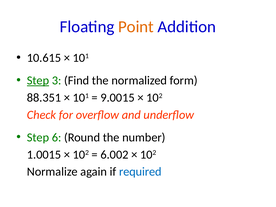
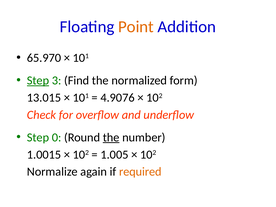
10.615: 10.615 -> 65.970
88.351: 88.351 -> 13.015
9.0015: 9.0015 -> 4.9076
6: 6 -> 0
the at (111, 137) underline: none -> present
6.002: 6.002 -> 1.005
required colour: blue -> orange
